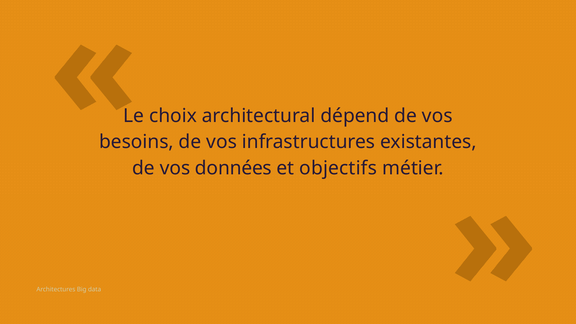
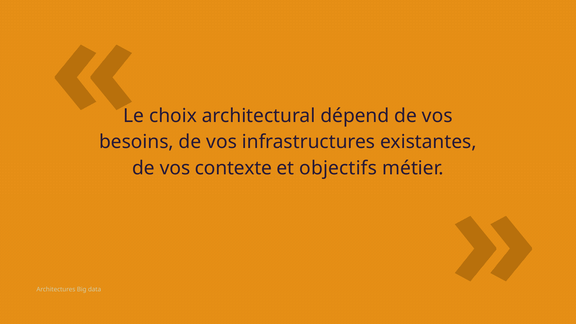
données: données -> contexte
